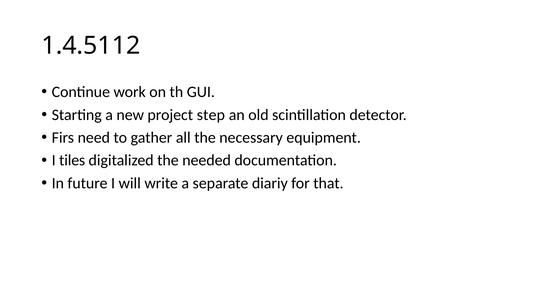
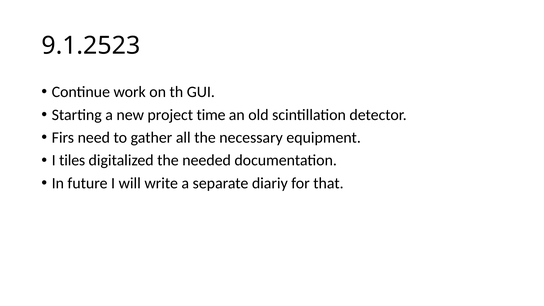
1.4.5112: 1.4.5112 -> 9.1.2523
step: step -> time
